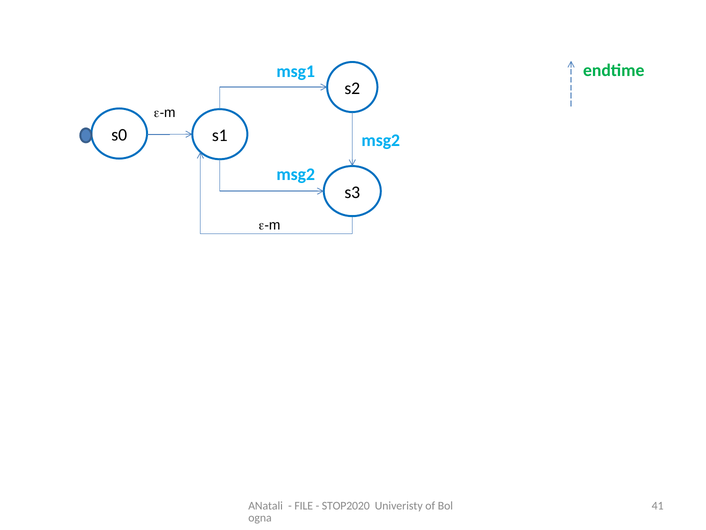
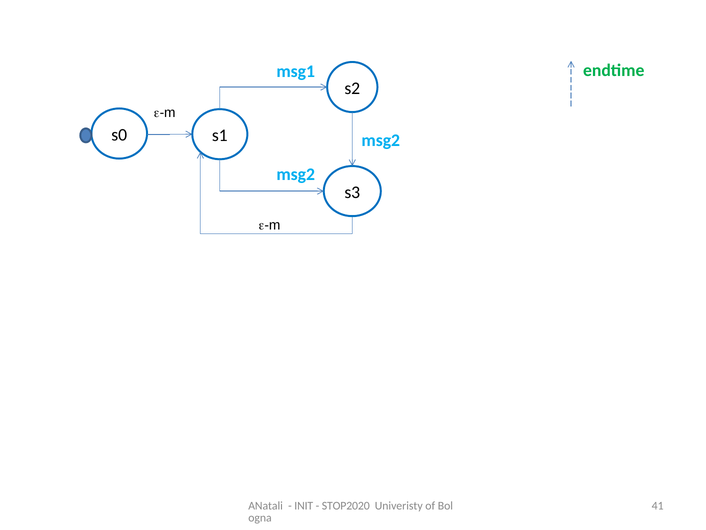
FILE: FILE -> INIT
